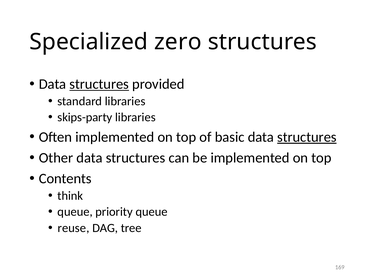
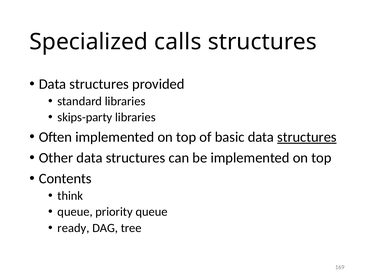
zero: zero -> calls
structures at (99, 84) underline: present -> none
reuse: reuse -> ready
